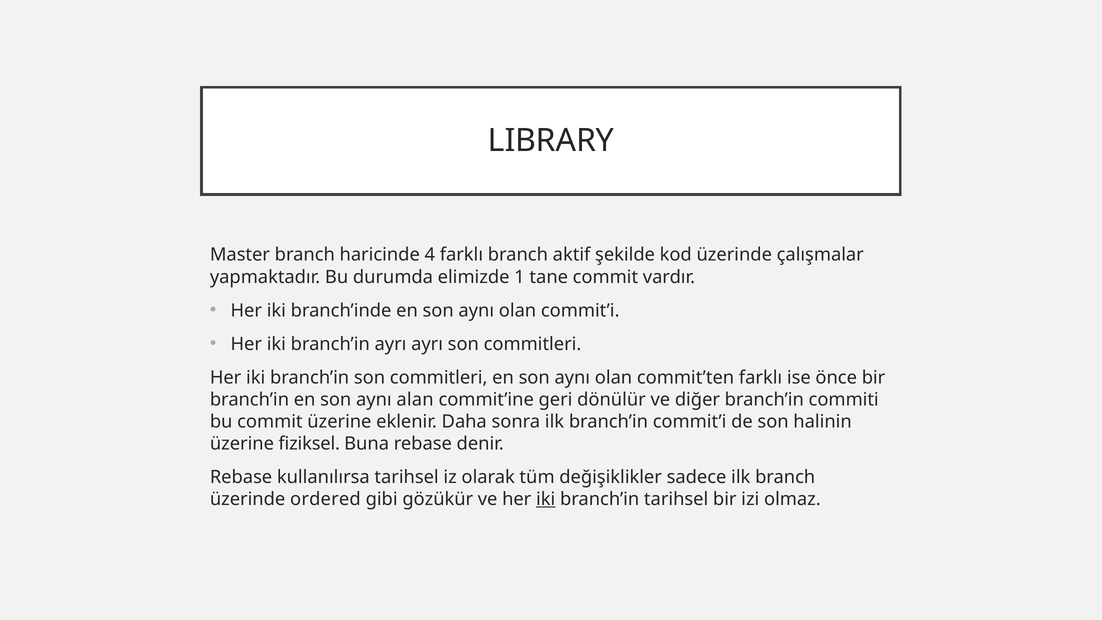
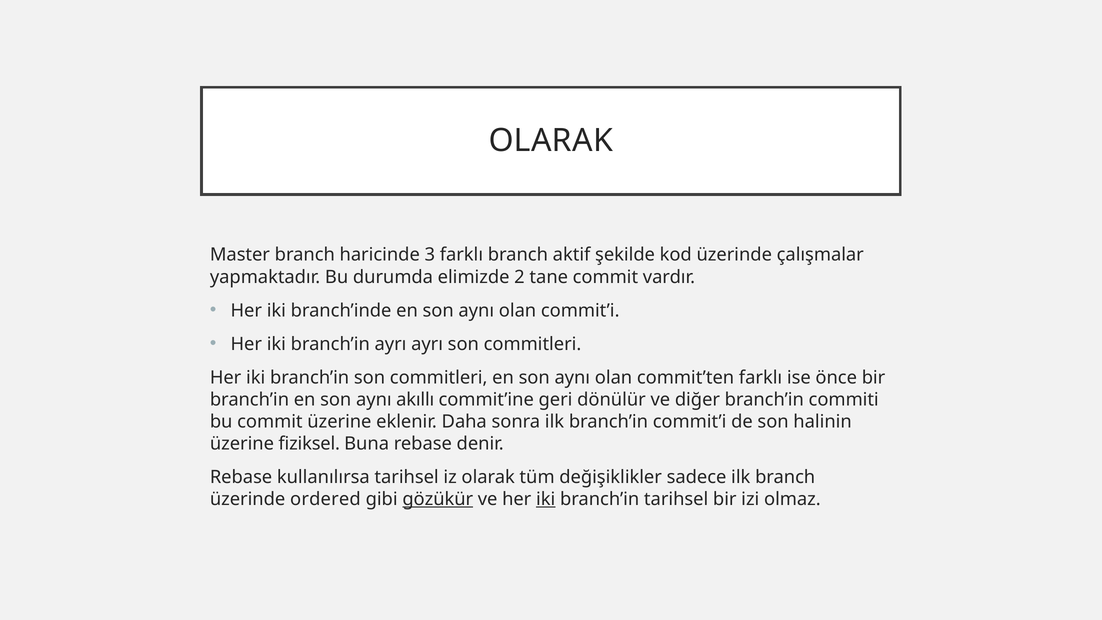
LIBRARY at (551, 141): LIBRARY -> OLARAK
4: 4 -> 3
1: 1 -> 2
alan: alan -> akıllı
gözükür underline: none -> present
